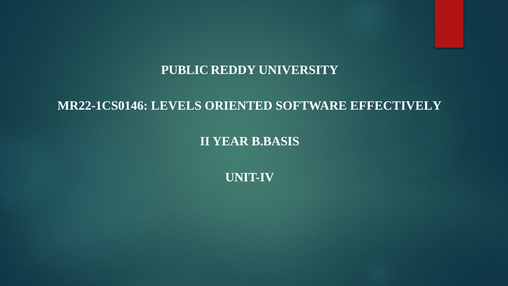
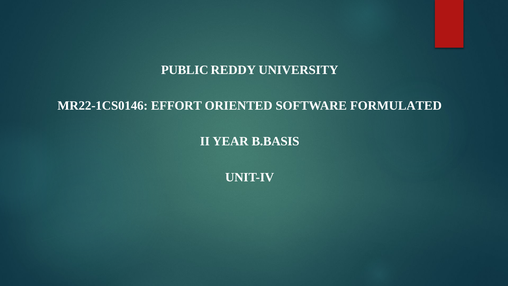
LEVELS: LEVELS -> EFFORT
EFFECTIVELY: EFFECTIVELY -> FORMULATED
